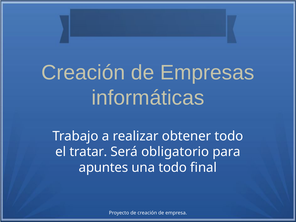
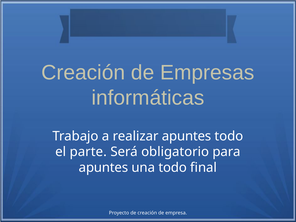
realizar obtener: obtener -> apuntes
tratar: tratar -> parte
